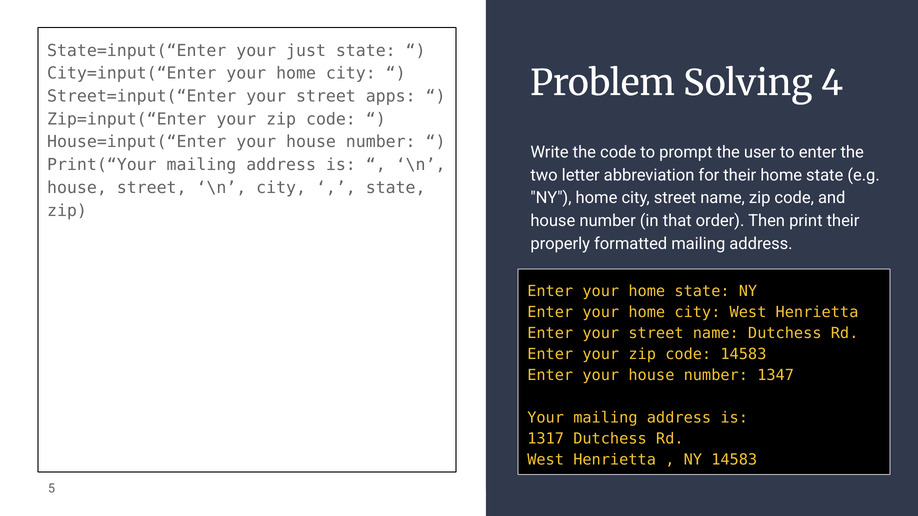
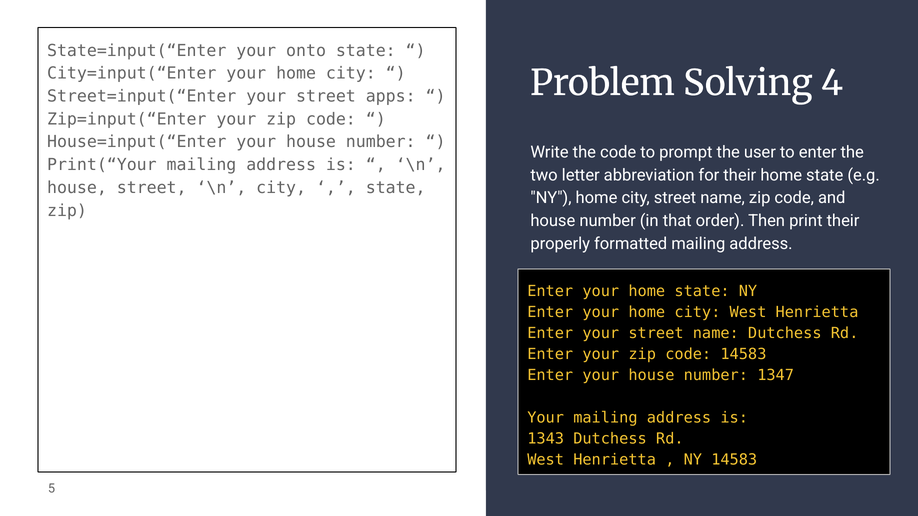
just: just -> onto
1317: 1317 -> 1343
